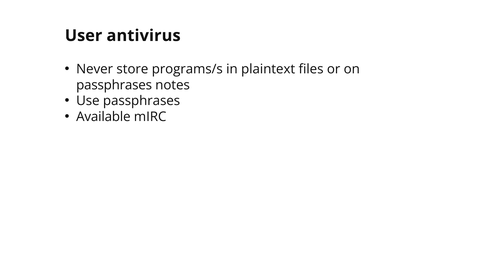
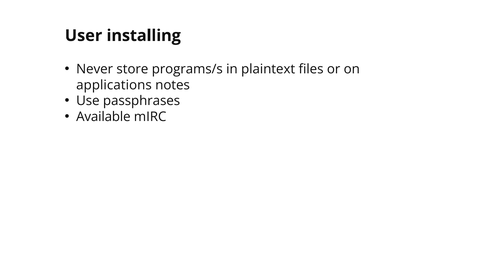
antivirus: antivirus -> installing
passphrases at (114, 85): passphrases -> applications
